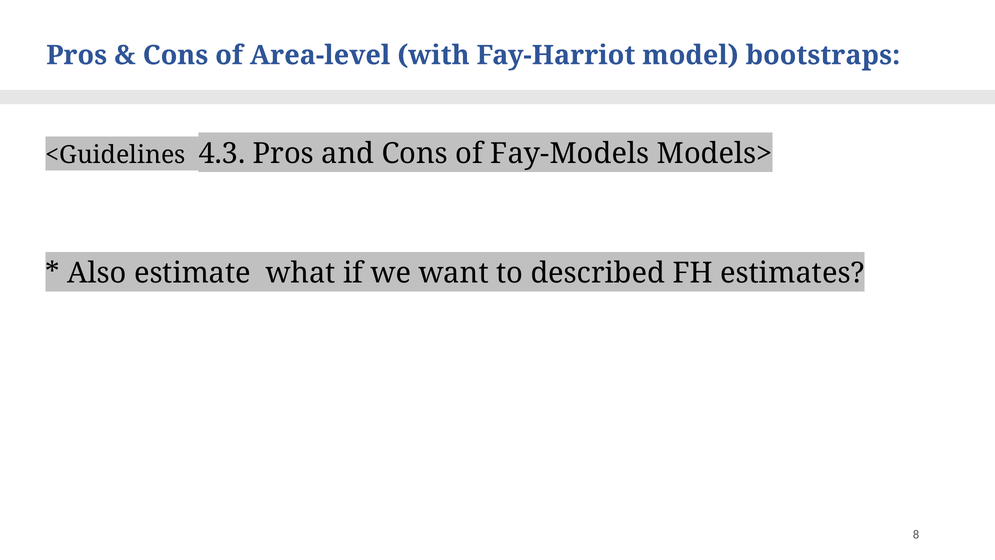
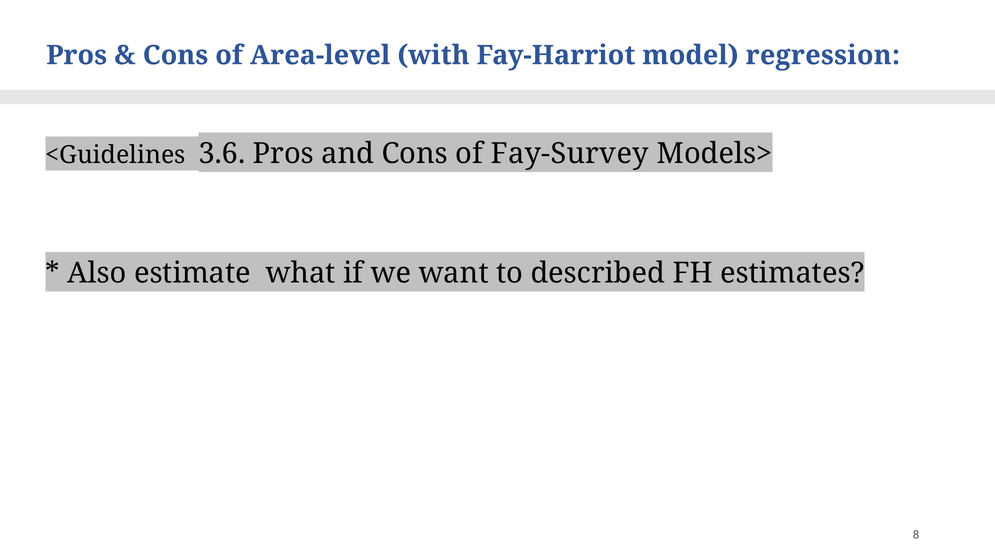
bootstraps: bootstraps -> regression
4.3: 4.3 -> 3.6
Fay-Models: Fay-Models -> Fay-Survey
